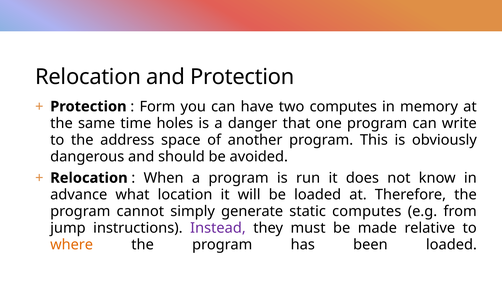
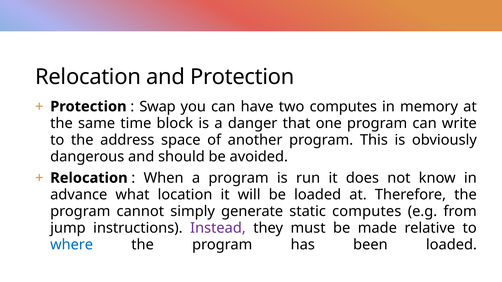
Form: Form -> Swap
holes: holes -> block
where colour: orange -> blue
